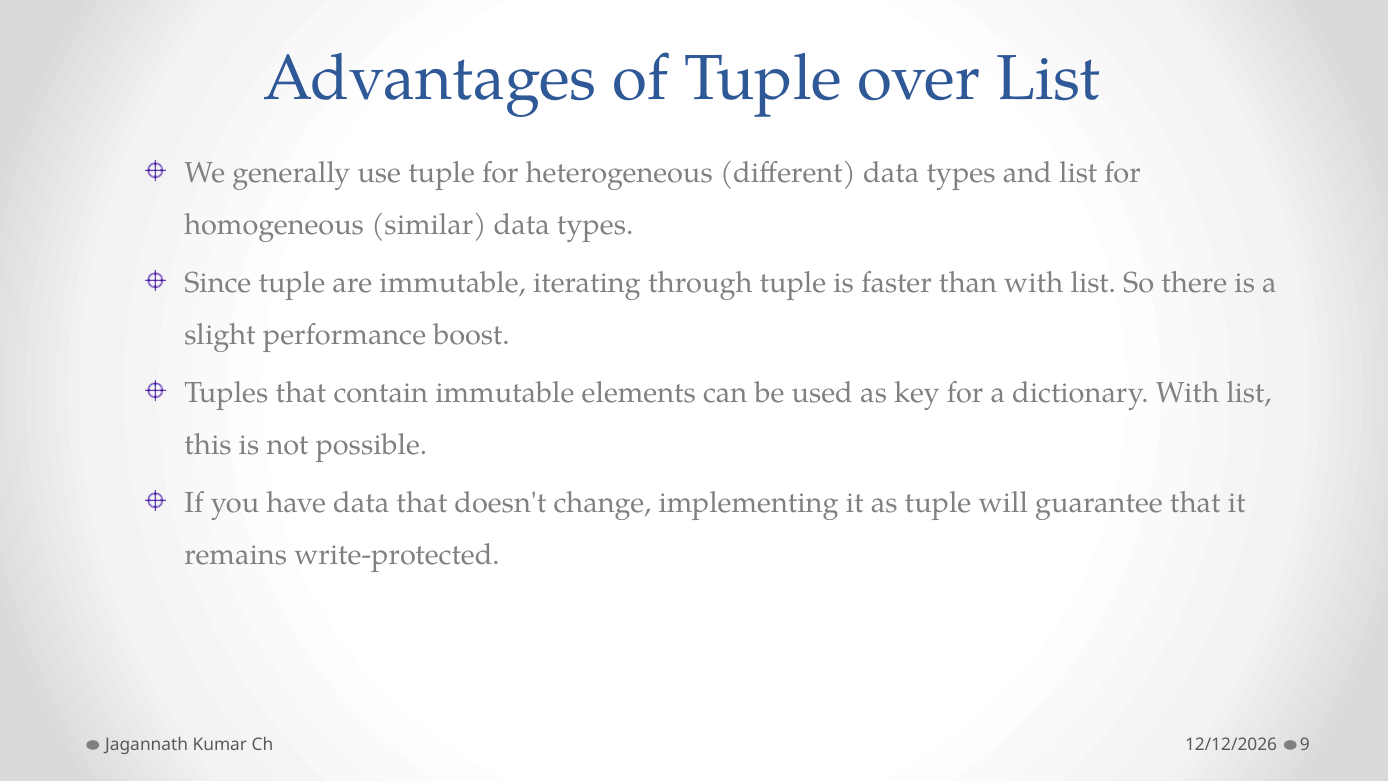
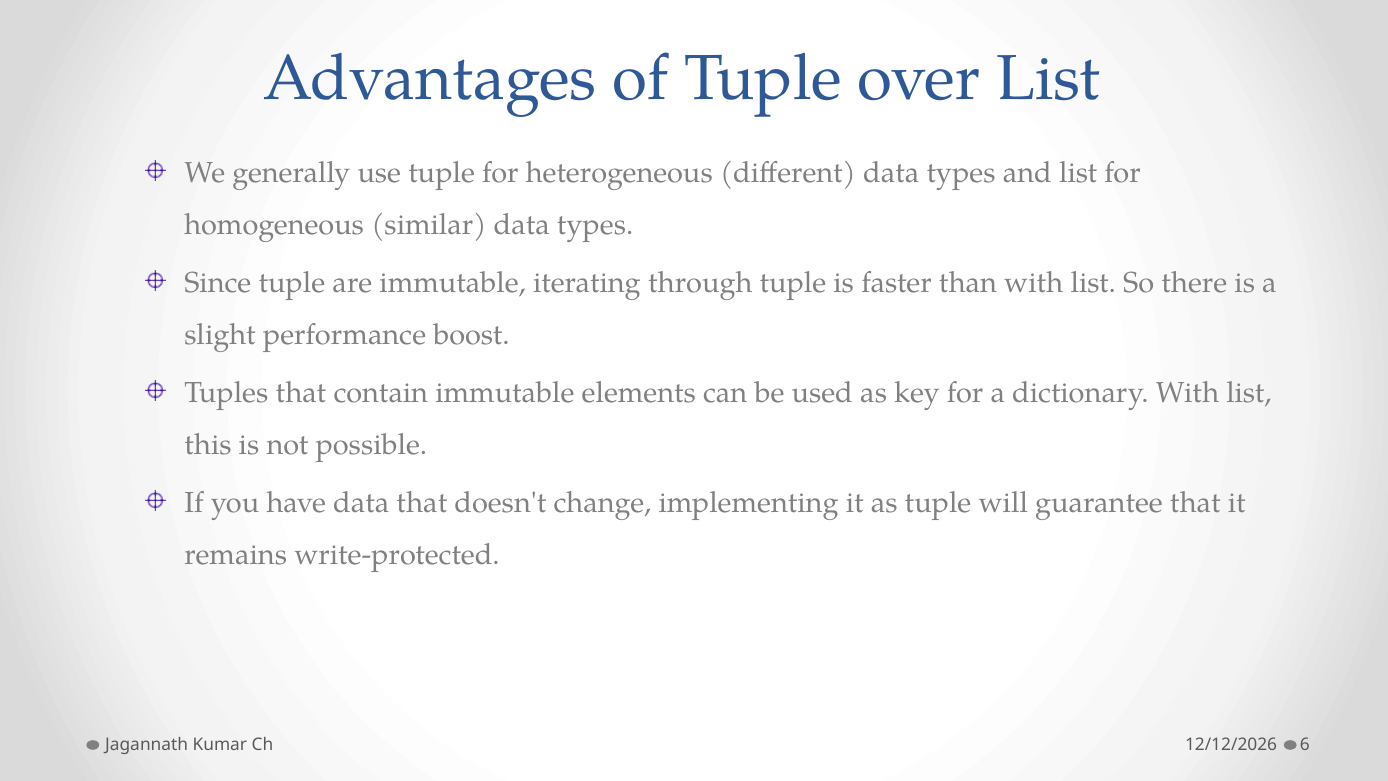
9: 9 -> 6
